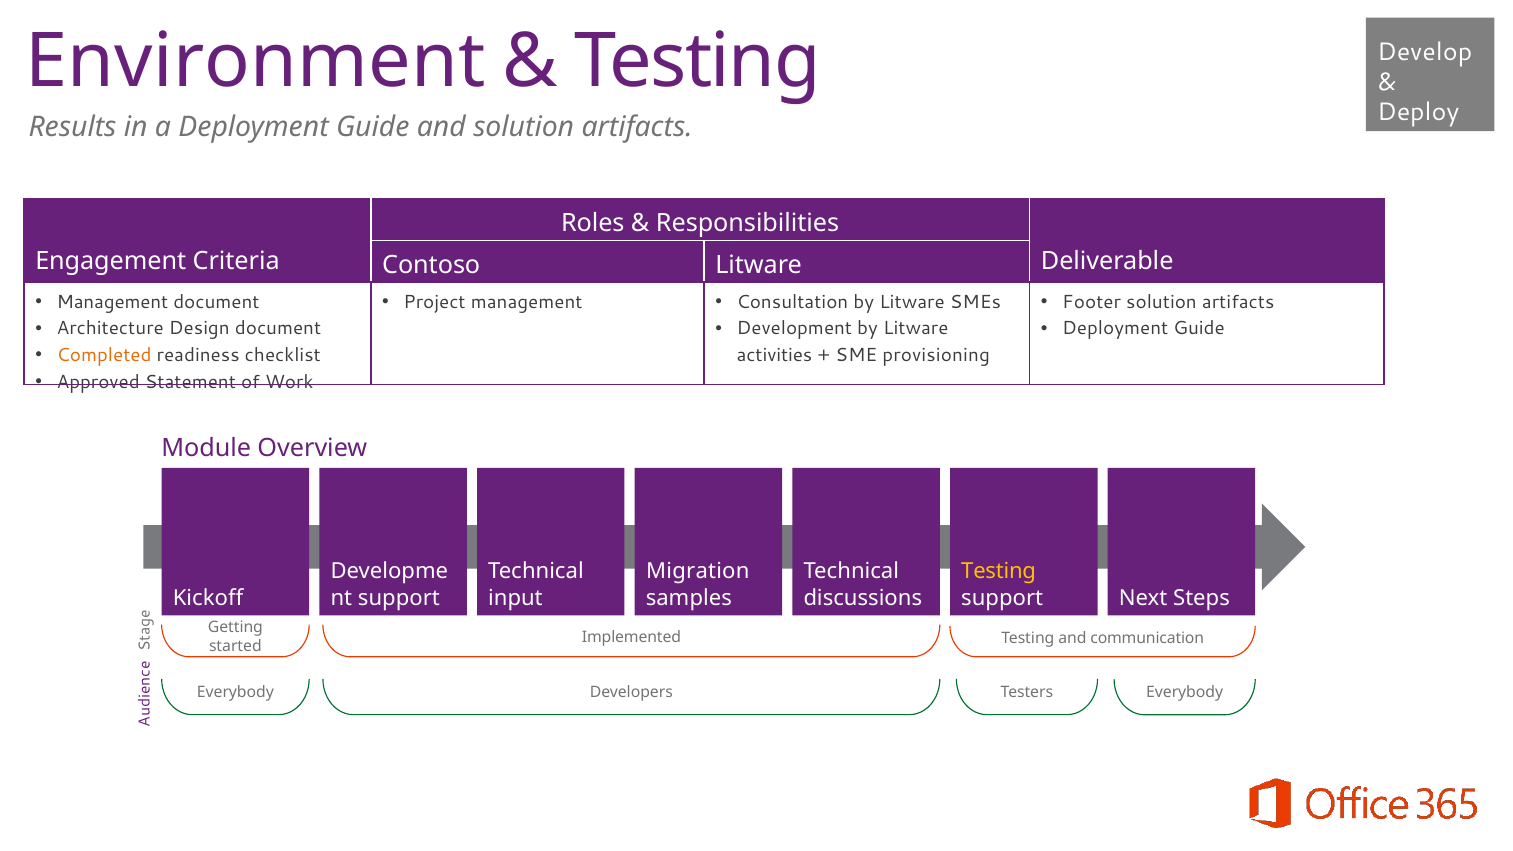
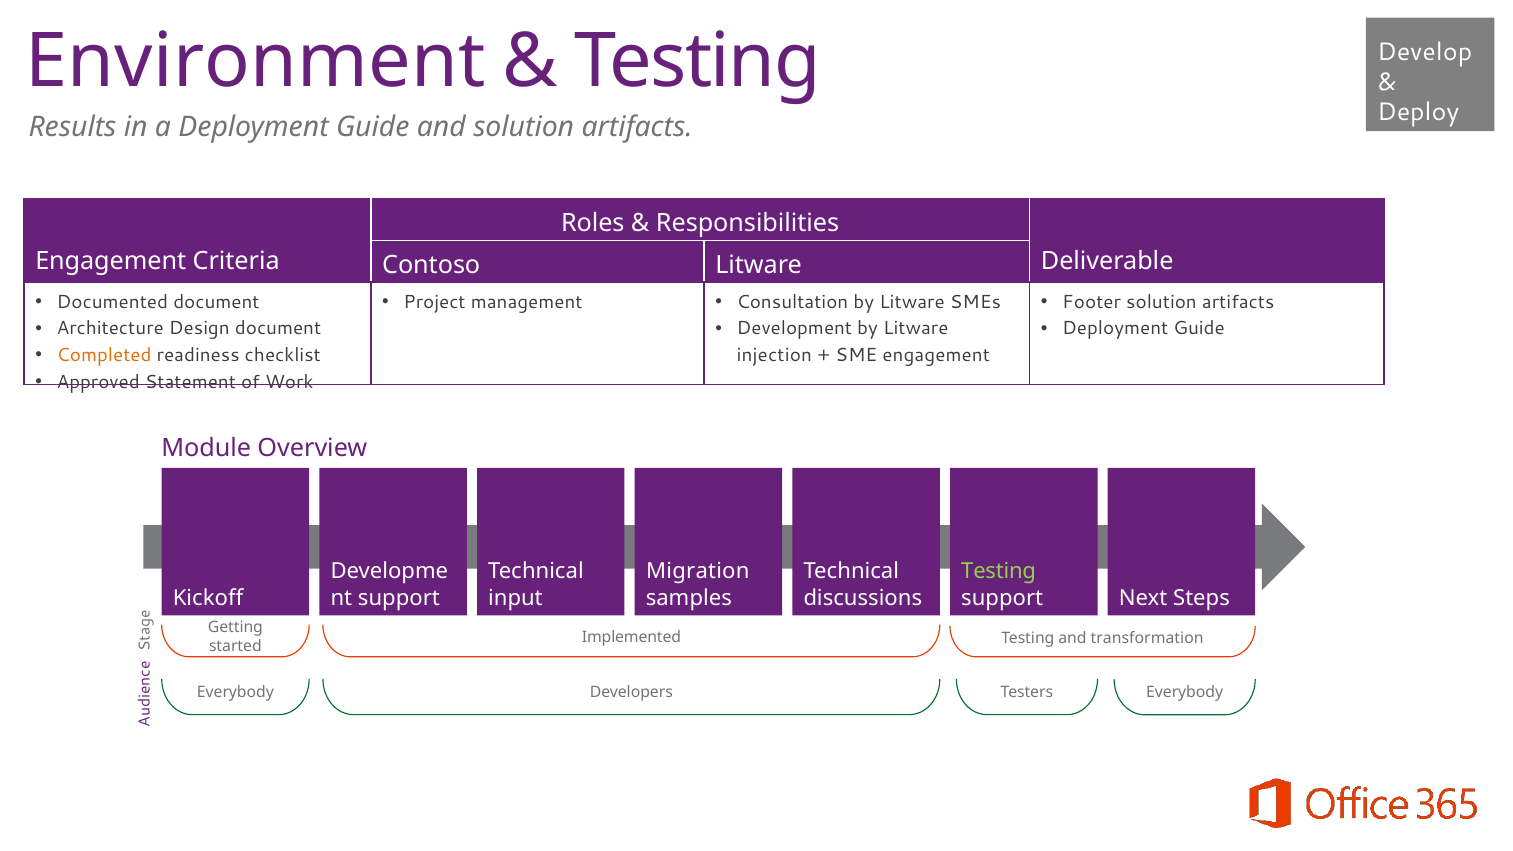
Management at (112, 302): Management -> Documented
activities: activities -> injection
SME provisioning: provisioning -> engagement
Testing at (999, 572) colour: yellow -> light green
communication: communication -> transformation
